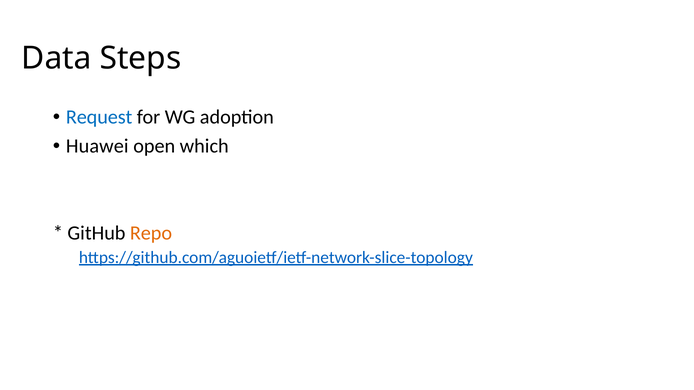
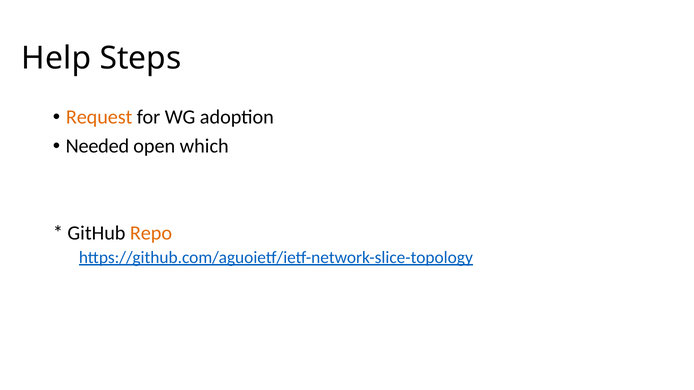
Data: Data -> Help
Request colour: blue -> orange
Huawei: Huawei -> Needed
